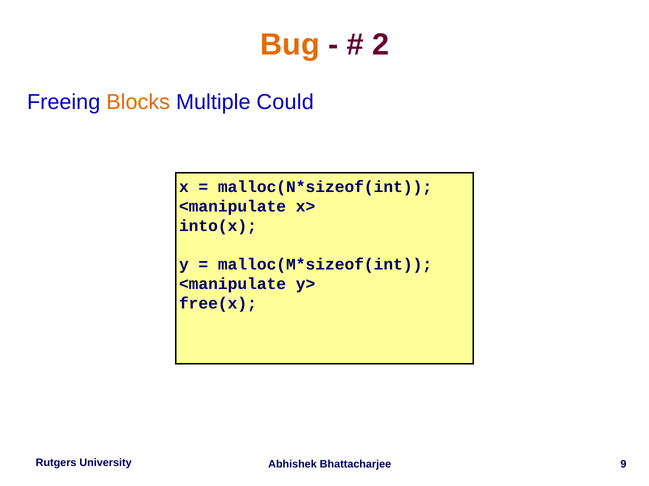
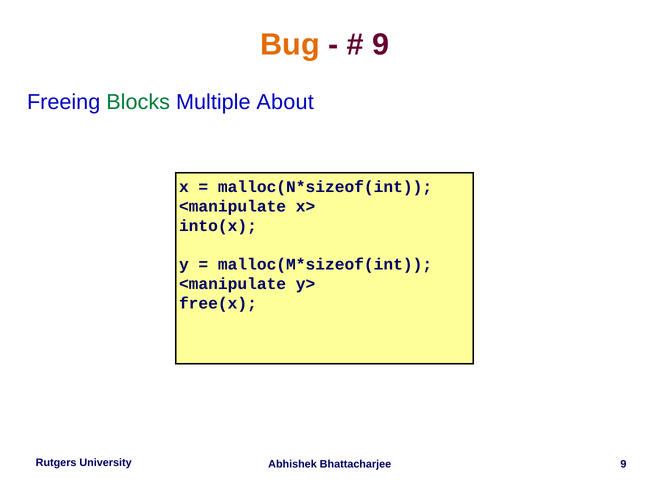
2 at (381, 45): 2 -> 9
Blocks colour: orange -> green
Could: Could -> About
